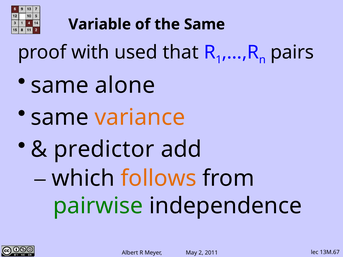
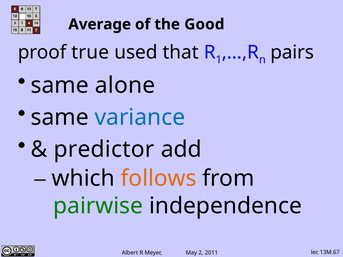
Variable: Variable -> Average
the Same: Same -> Good
with: with -> true
variance colour: orange -> blue
